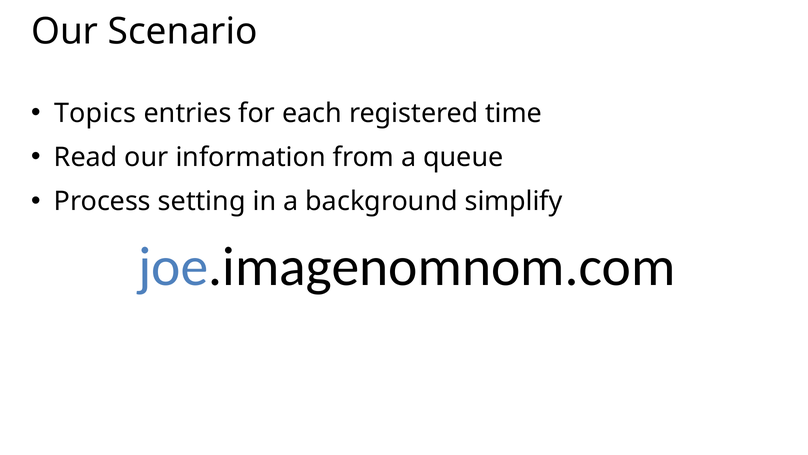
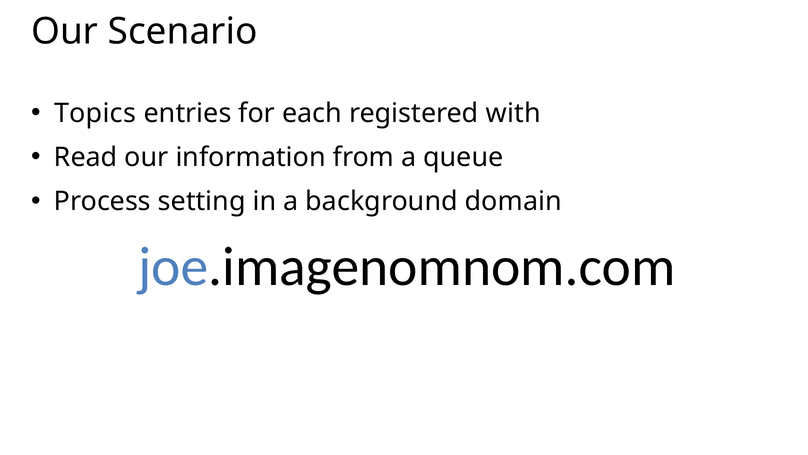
time: time -> with
simplify: simplify -> domain
